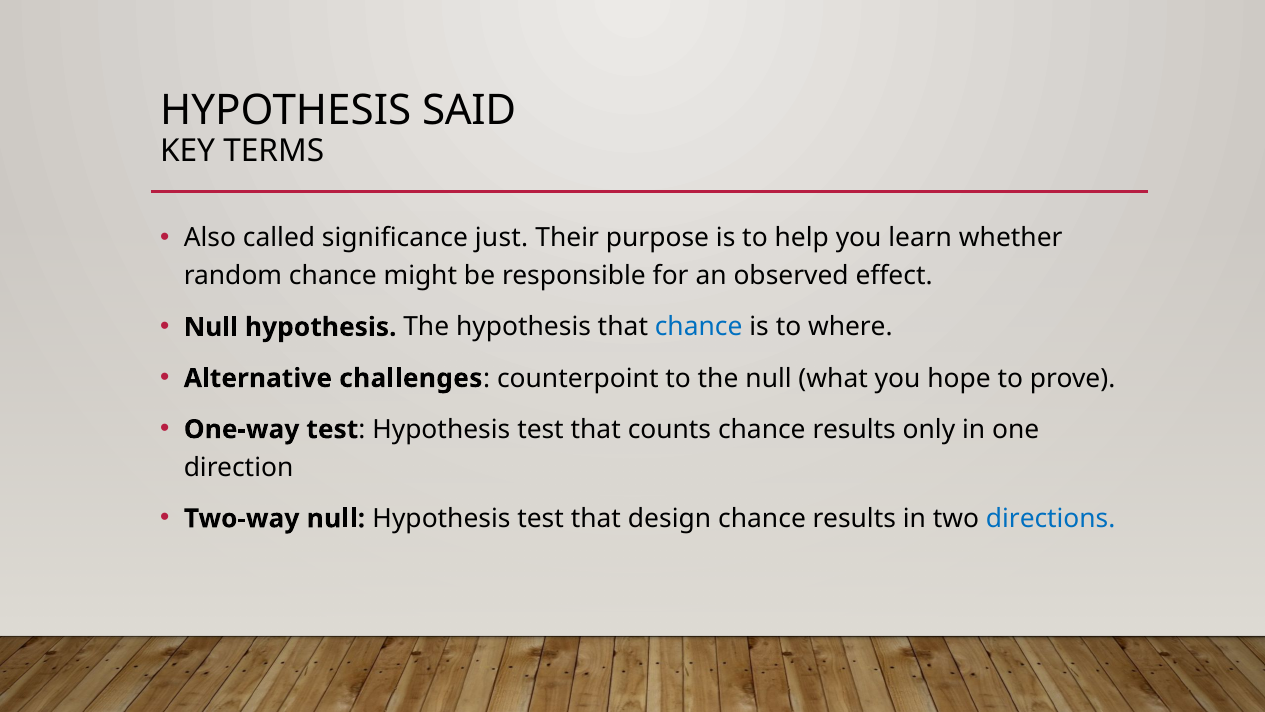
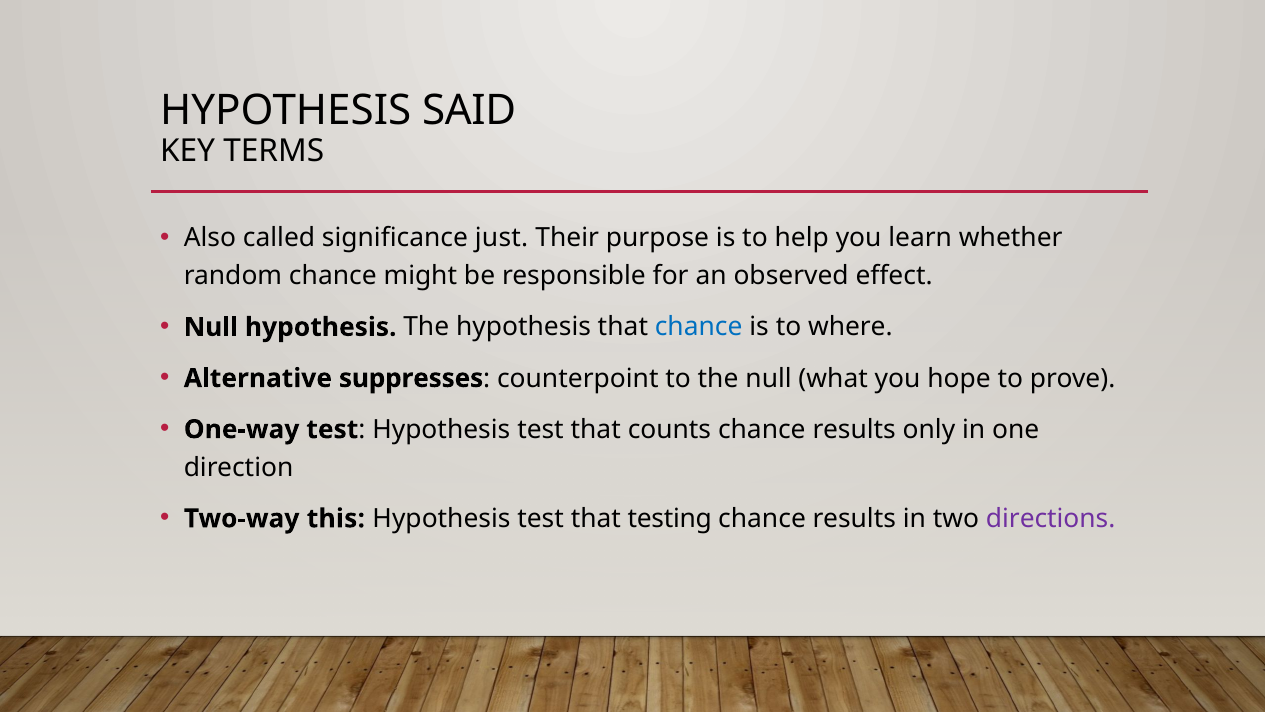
challenges: challenges -> suppresses
Two-way null: null -> this
design: design -> testing
directions colour: blue -> purple
